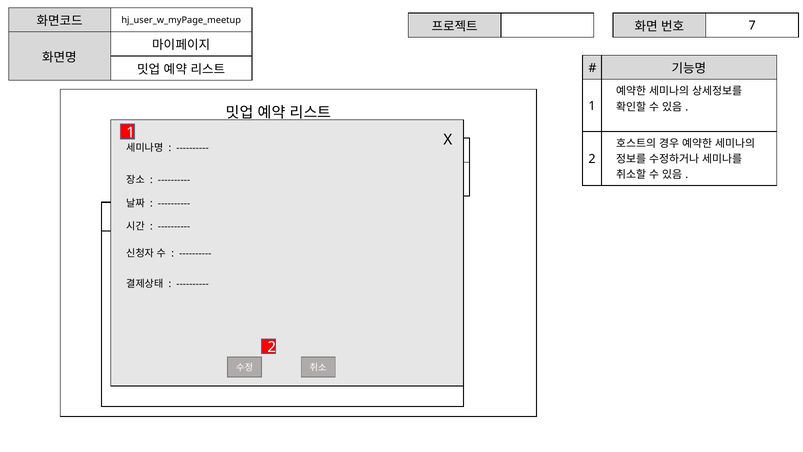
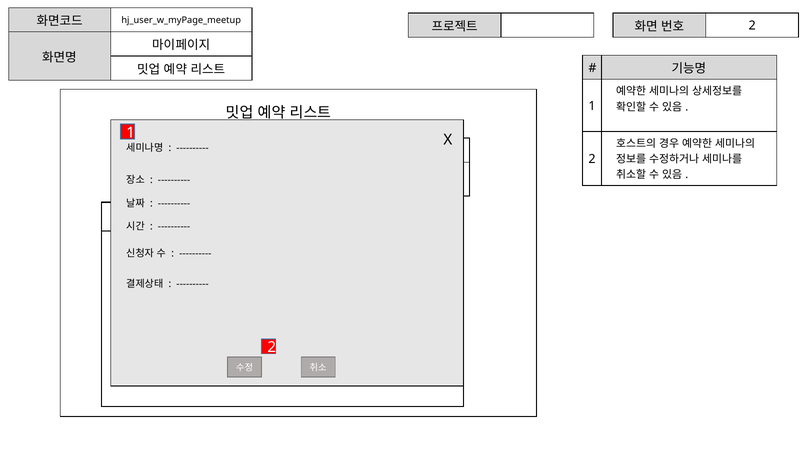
7 at (752, 26): 7 -> 2
